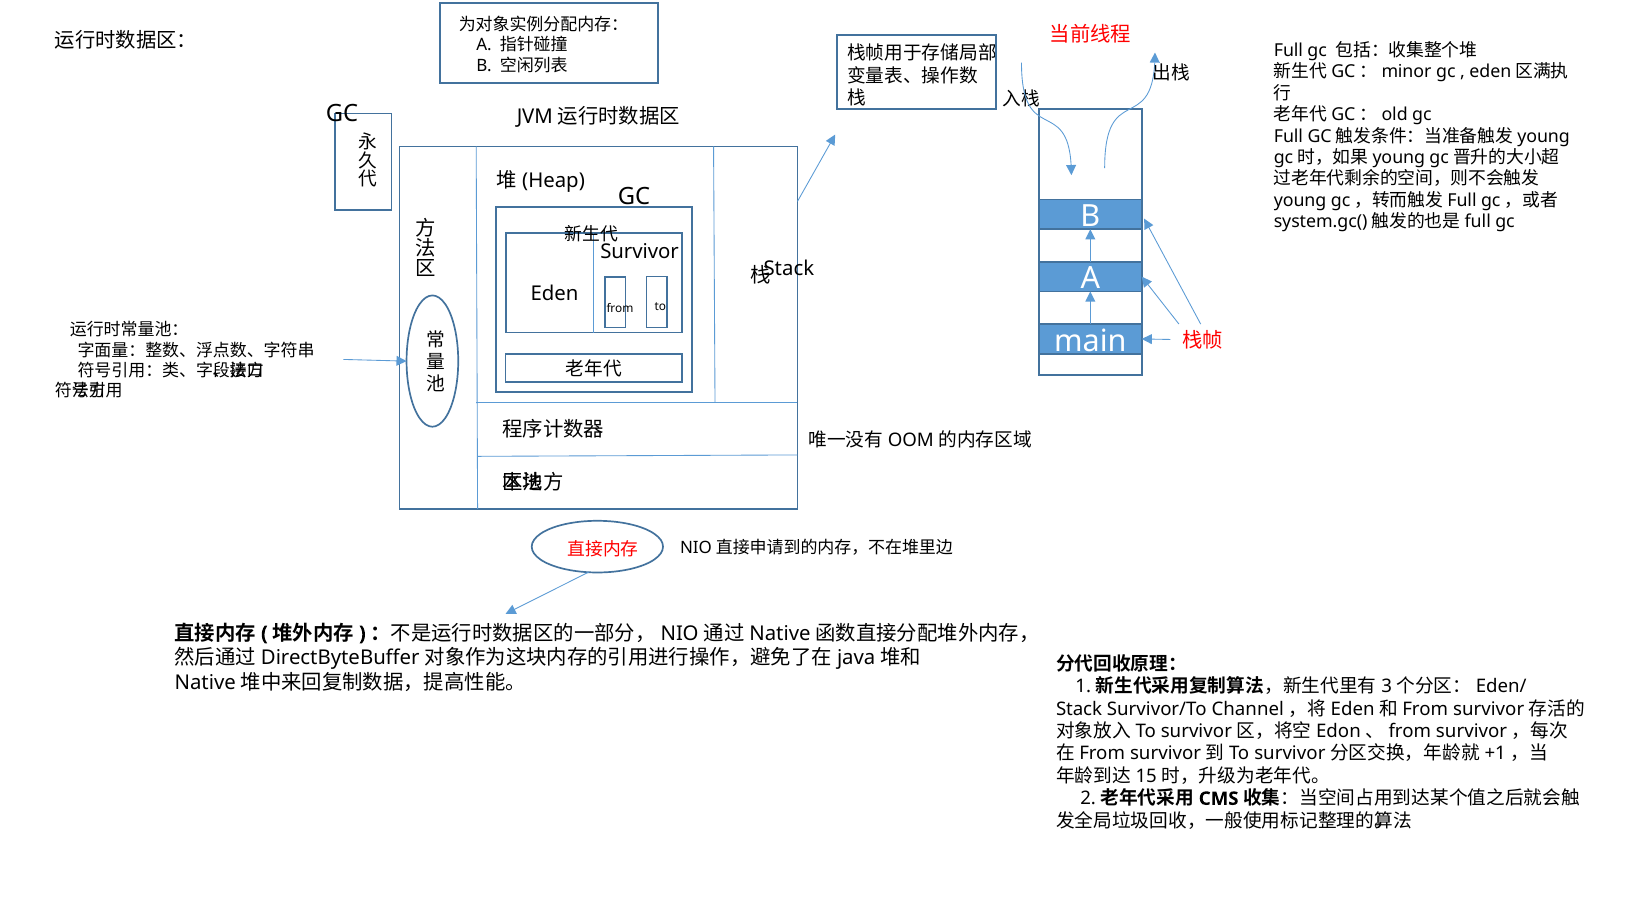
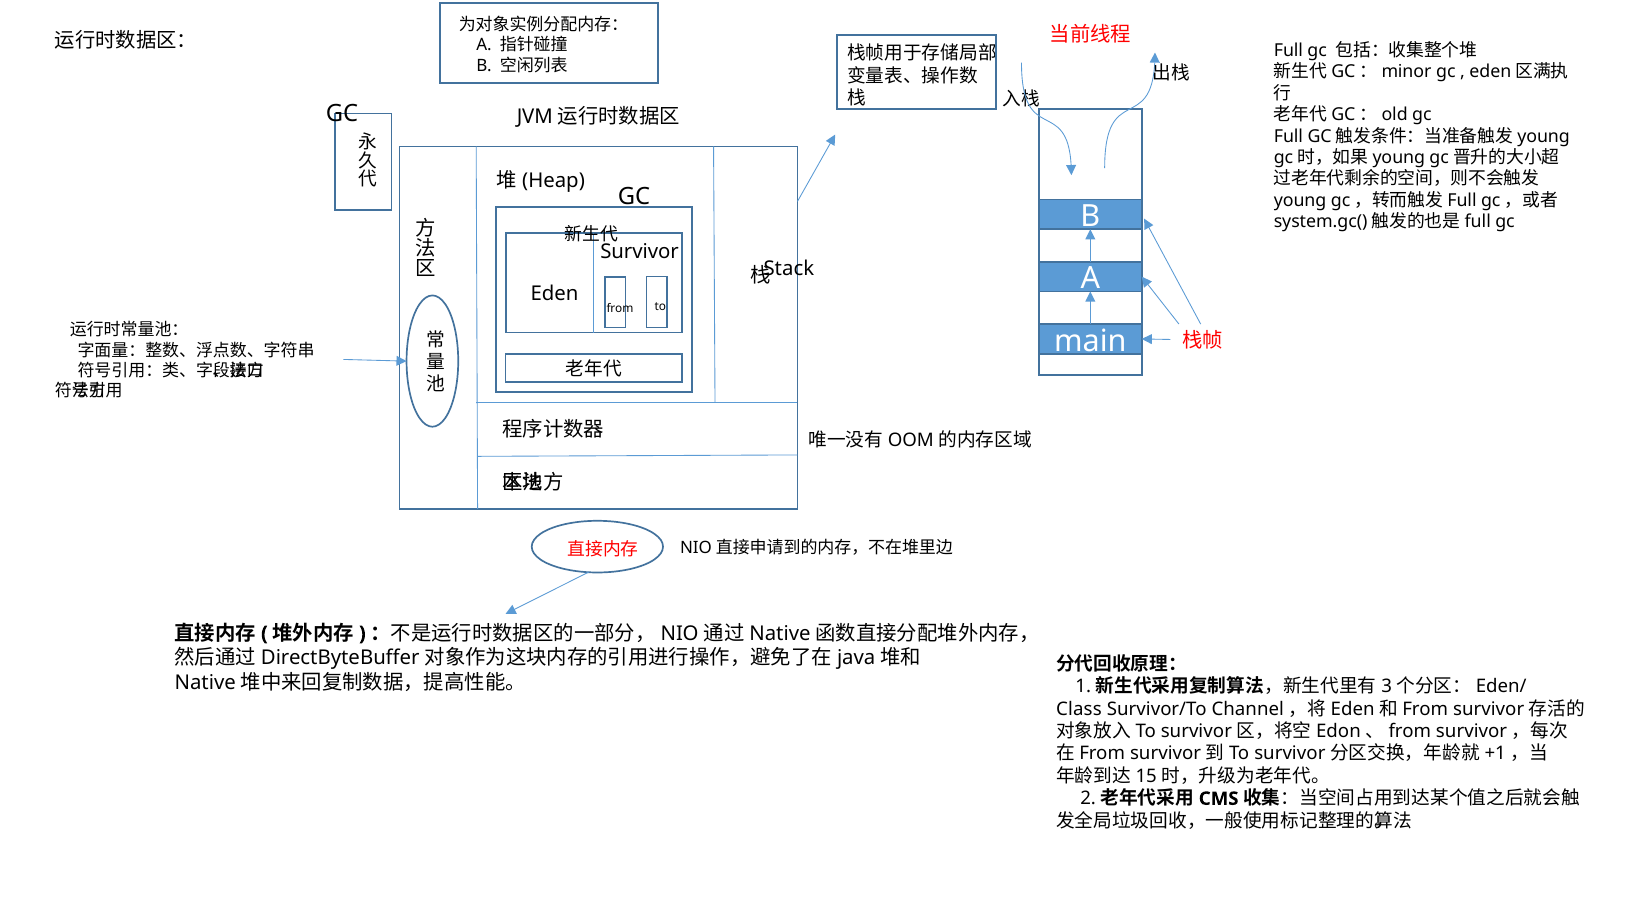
Stack at (1079, 709): Stack -> Class
